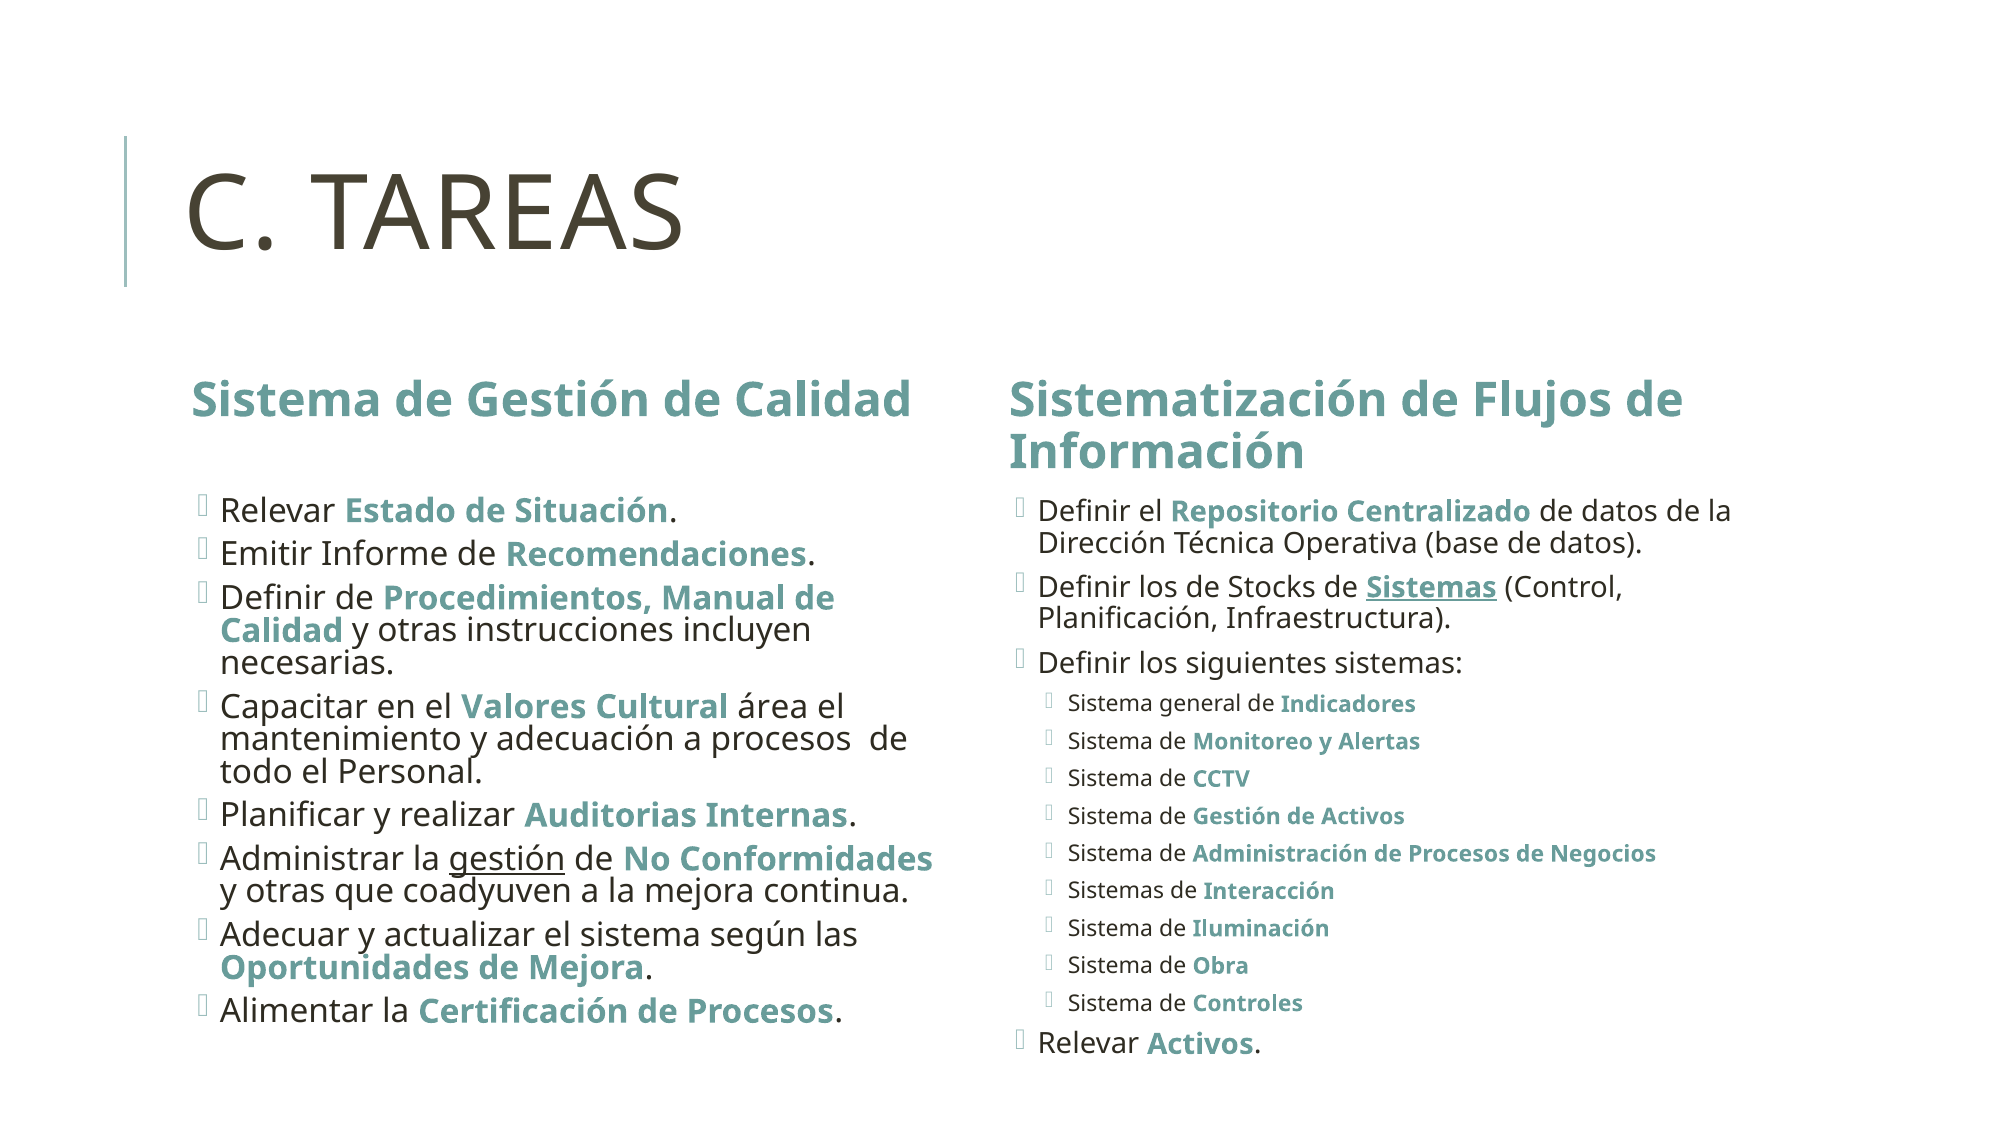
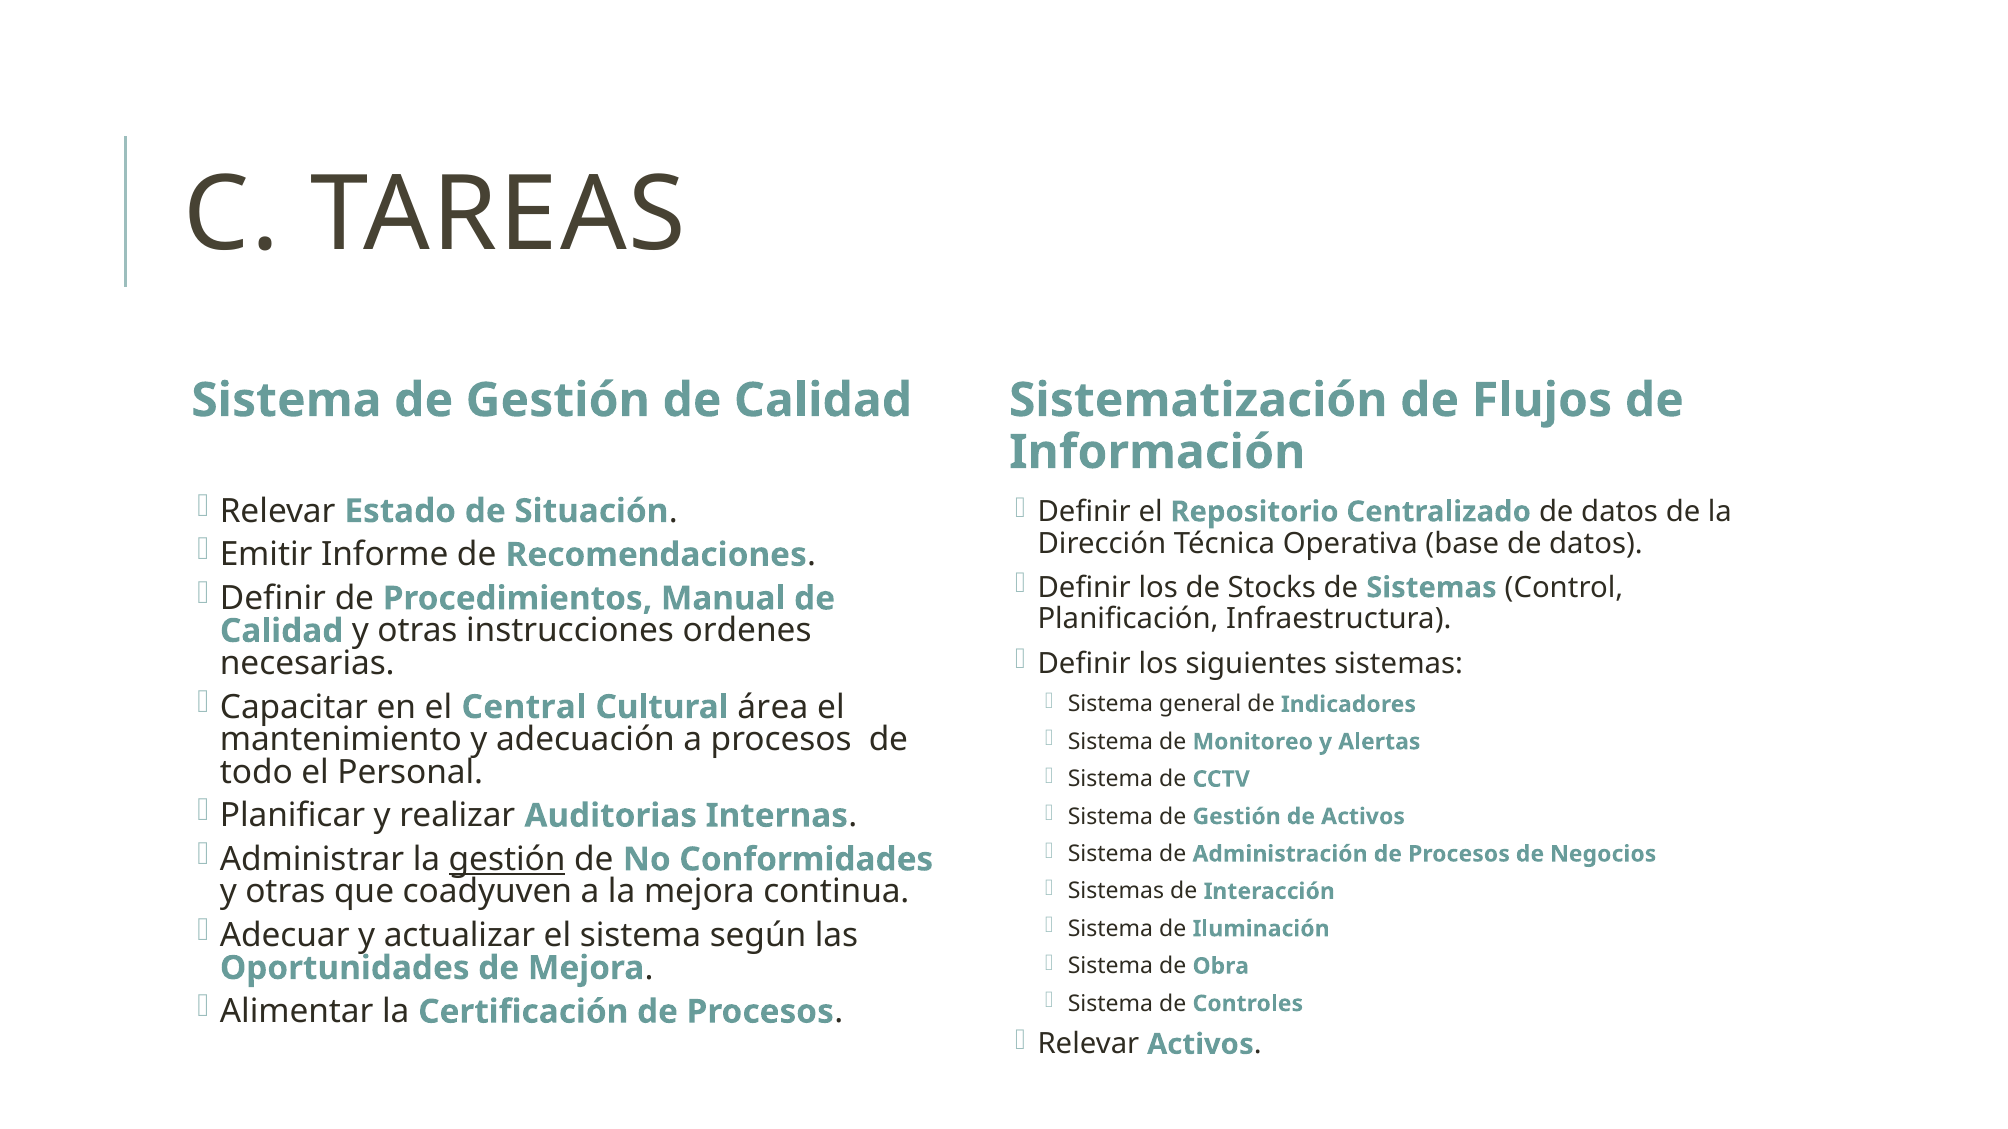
Sistemas at (1431, 588) underline: present -> none
incluyen: incluyen -> ordenes
Valores: Valores -> Central
